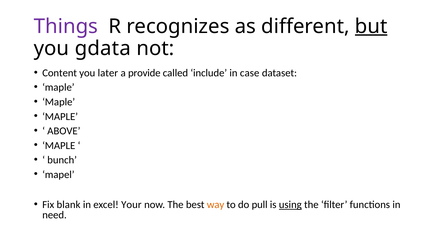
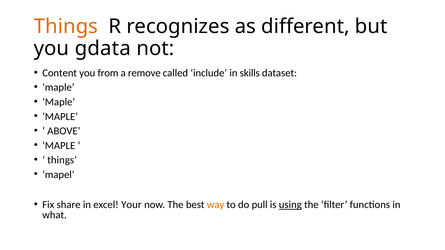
Things at (66, 26) colour: purple -> orange
but underline: present -> none
later: later -> from
provide: provide -> remove
case: case -> skills
bunch at (62, 160): bunch -> things
blank: blank -> share
need: need -> what
